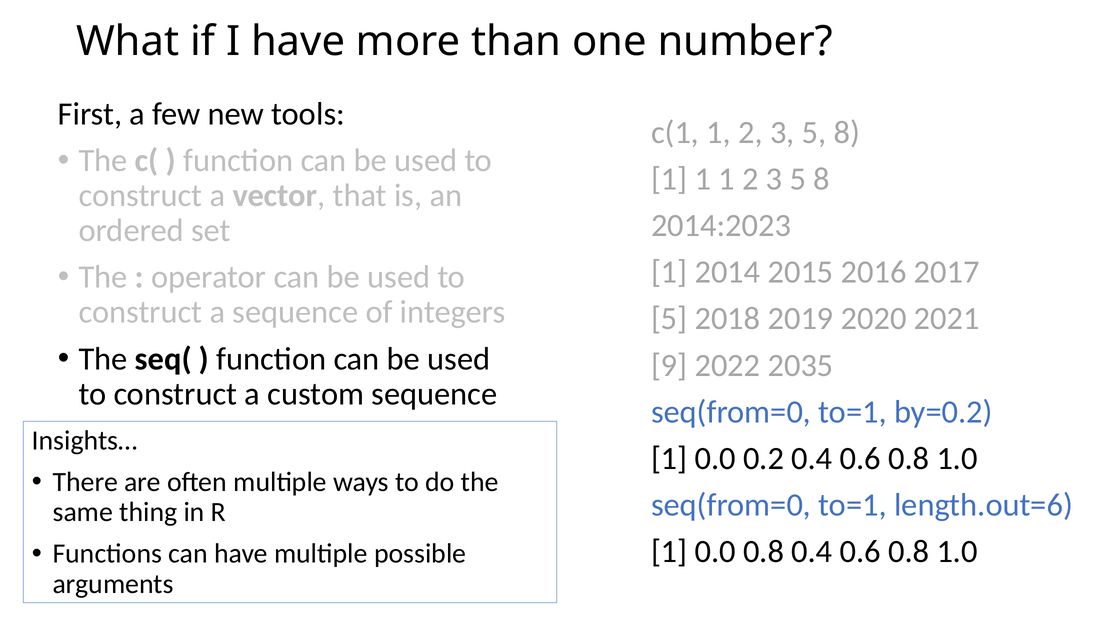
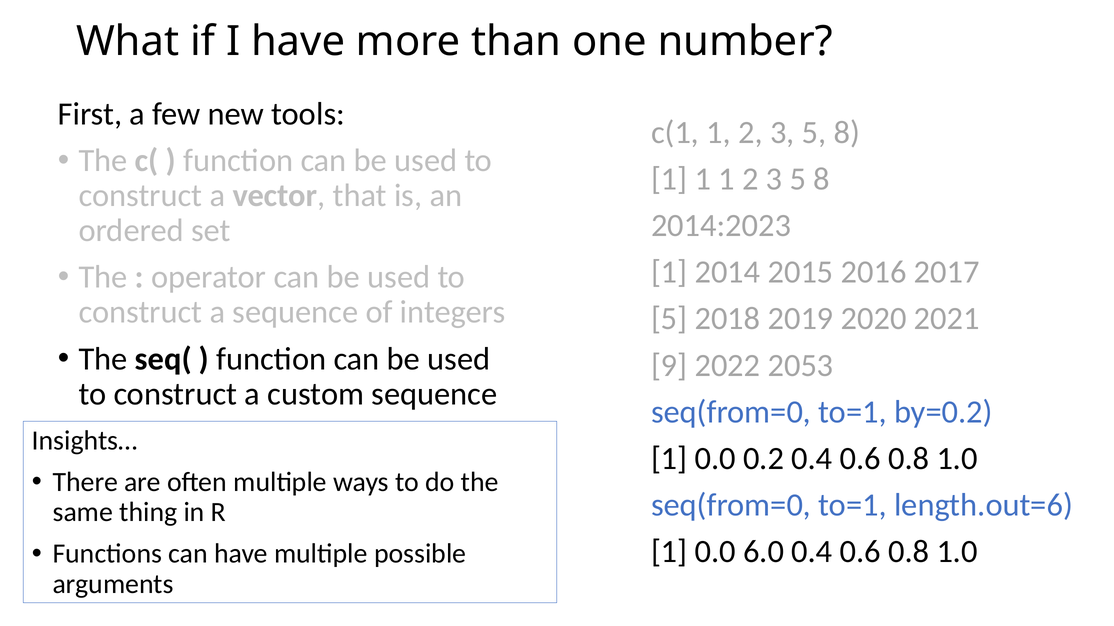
2035: 2035 -> 2053
0.0 0.8: 0.8 -> 6.0
